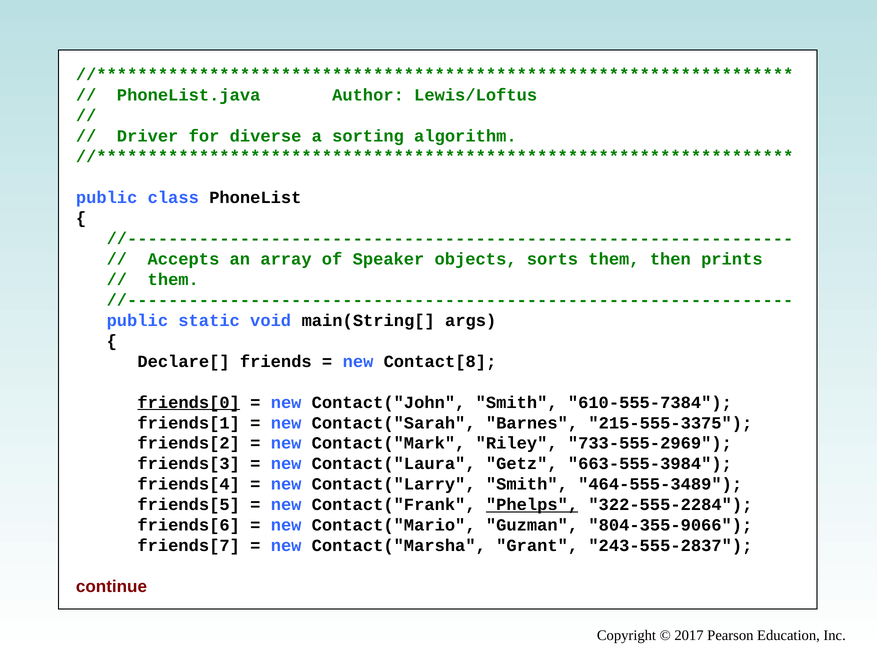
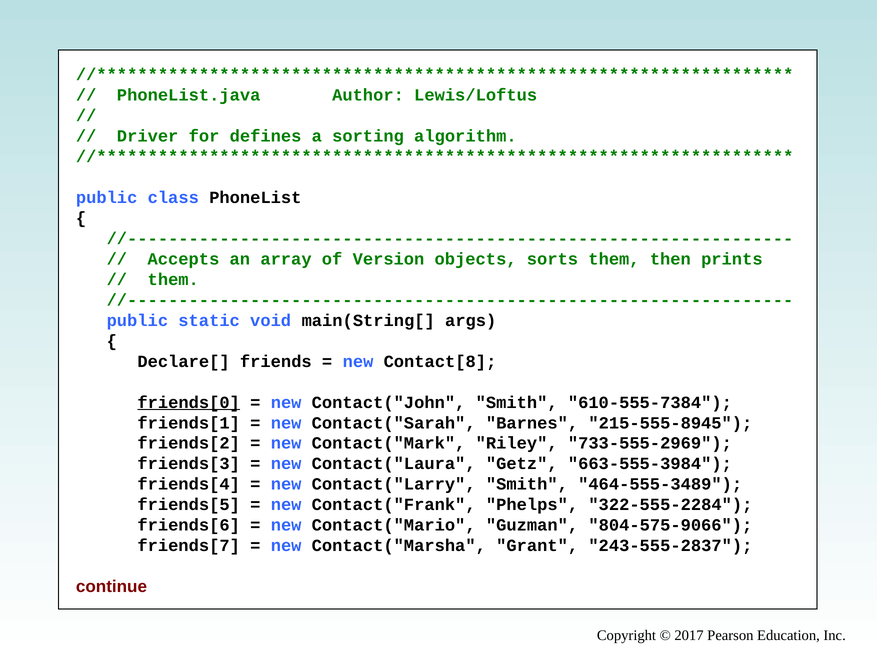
diverse: diverse -> defines
Speaker: Speaker -> Version
215-555-3375: 215-555-3375 -> 215-555-8945
Phelps underline: present -> none
804-355-9066: 804-355-9066 -> 804-575-9066
